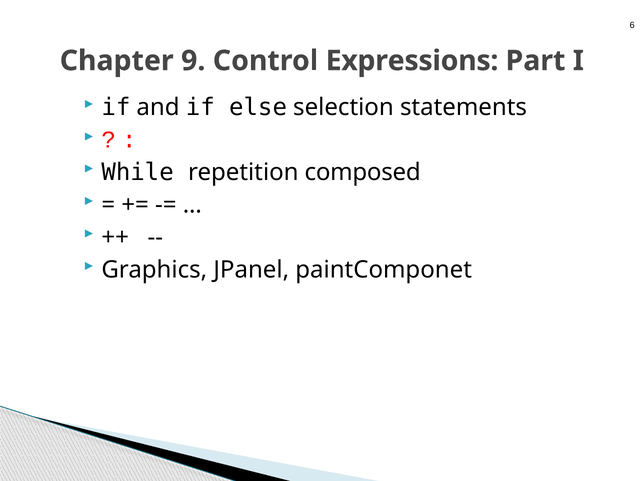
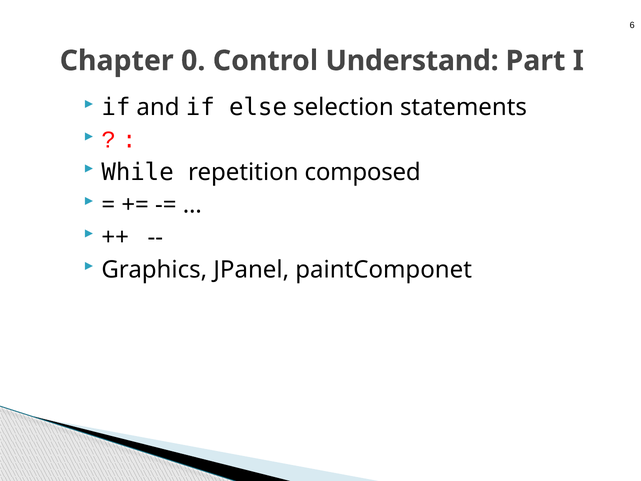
9: 9 -> 0
Expressions: Expressions -> Understand
